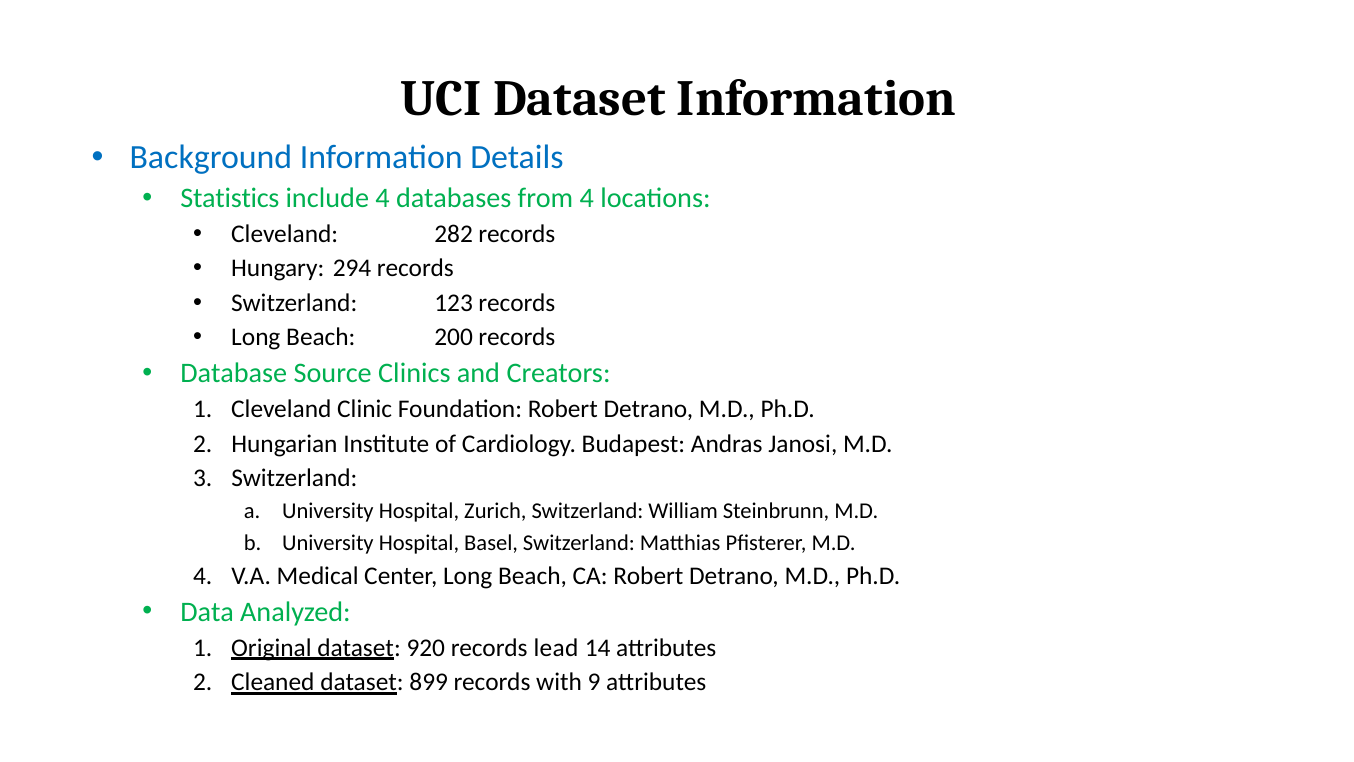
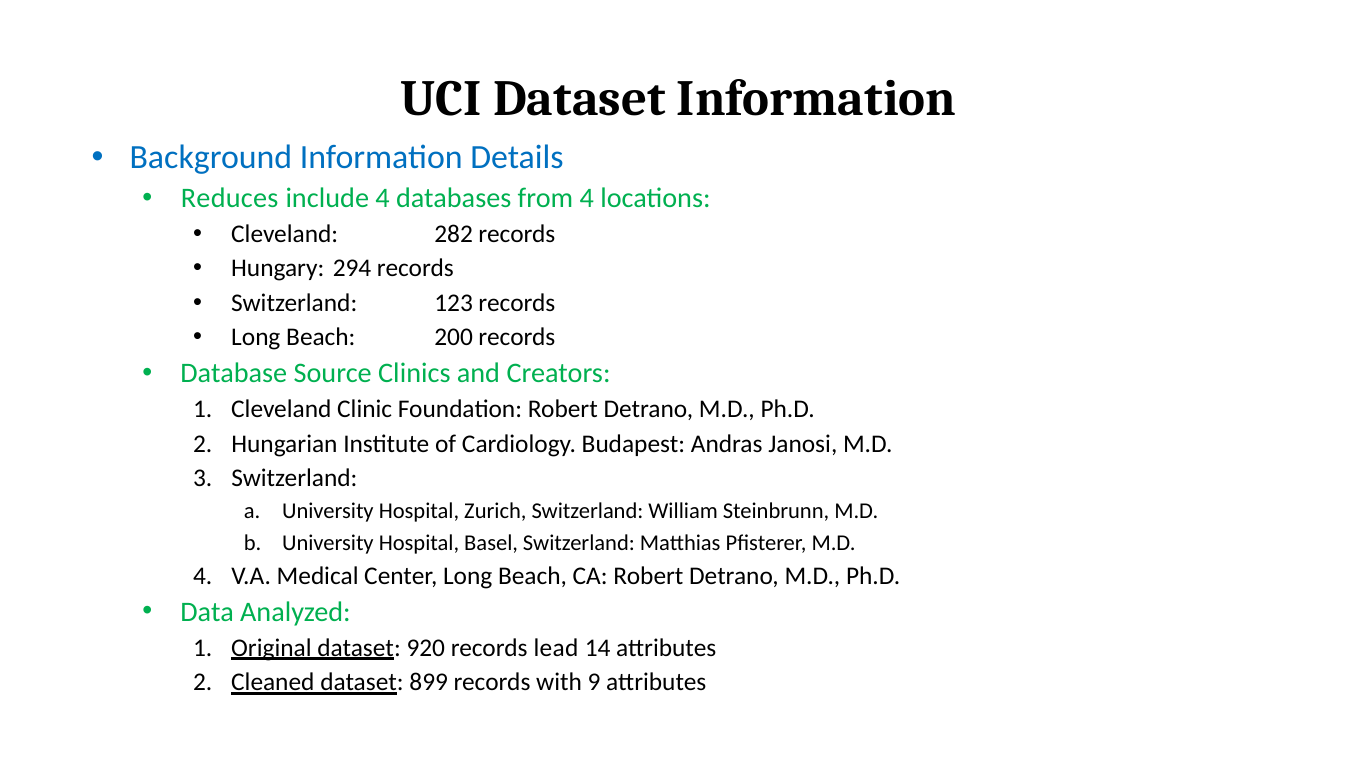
Statistics: Statistics -> Reduces
